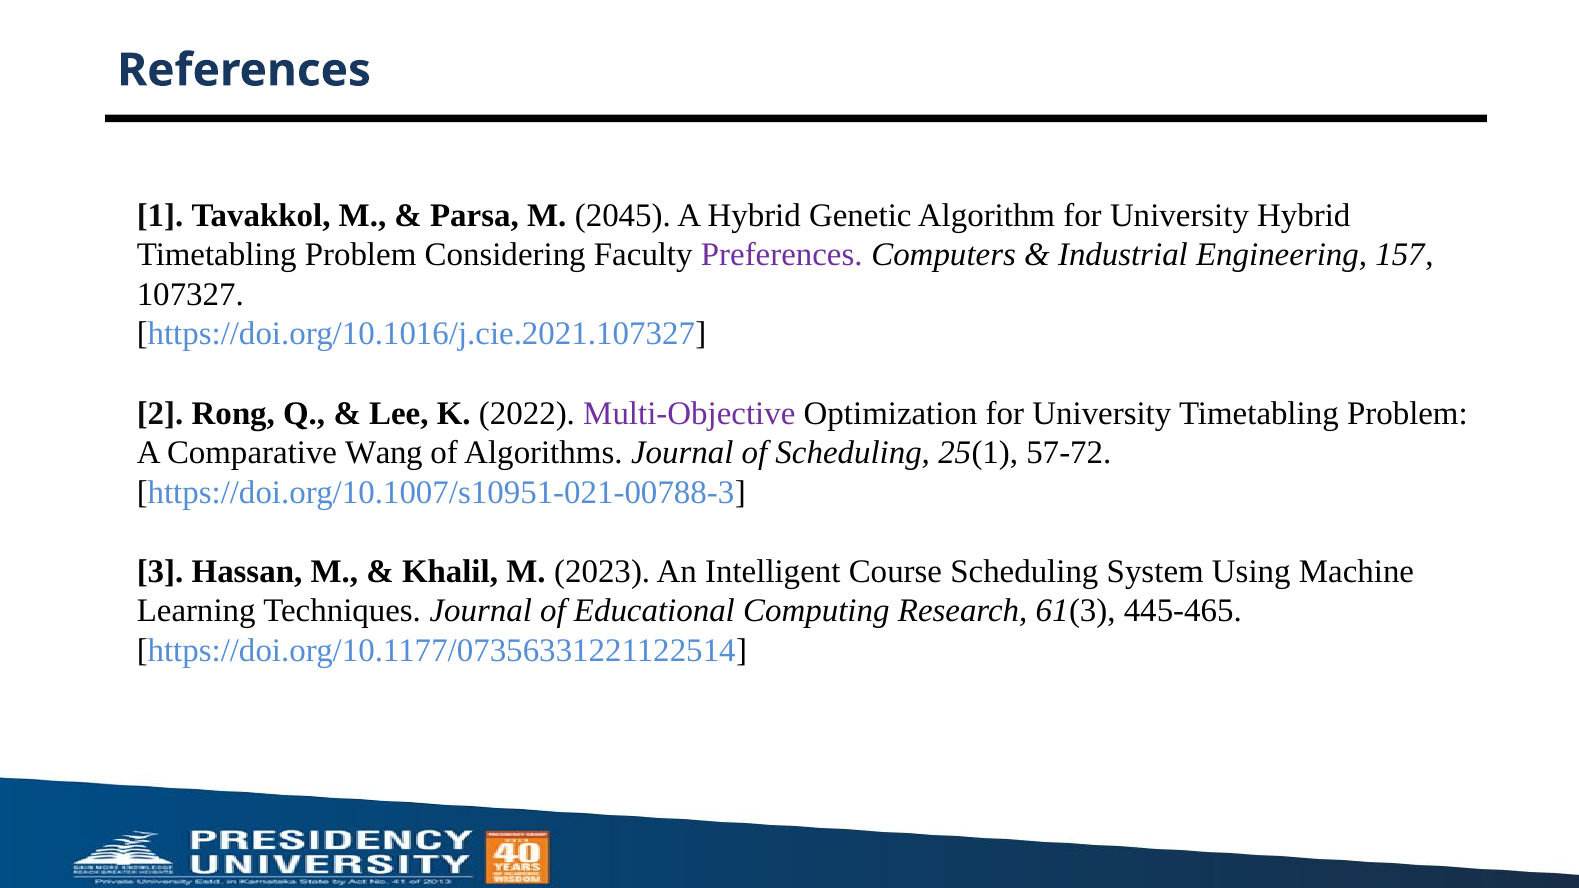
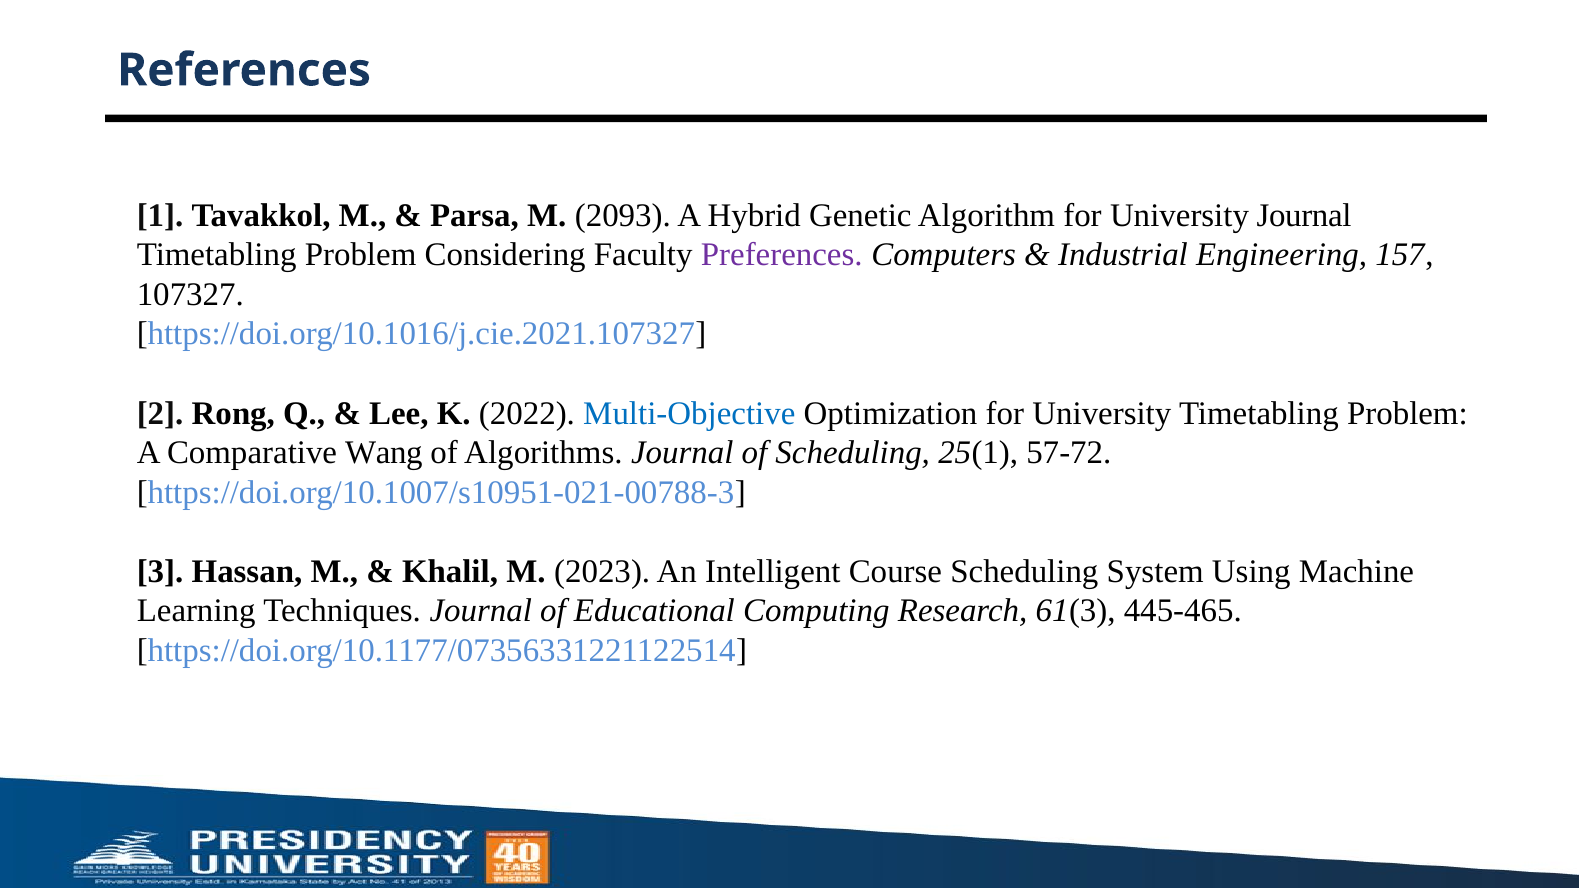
2045: 2045 -> 2093
University Hybrid: Hybrid -> Journal
Multi-Objective colour: purple -> blue
